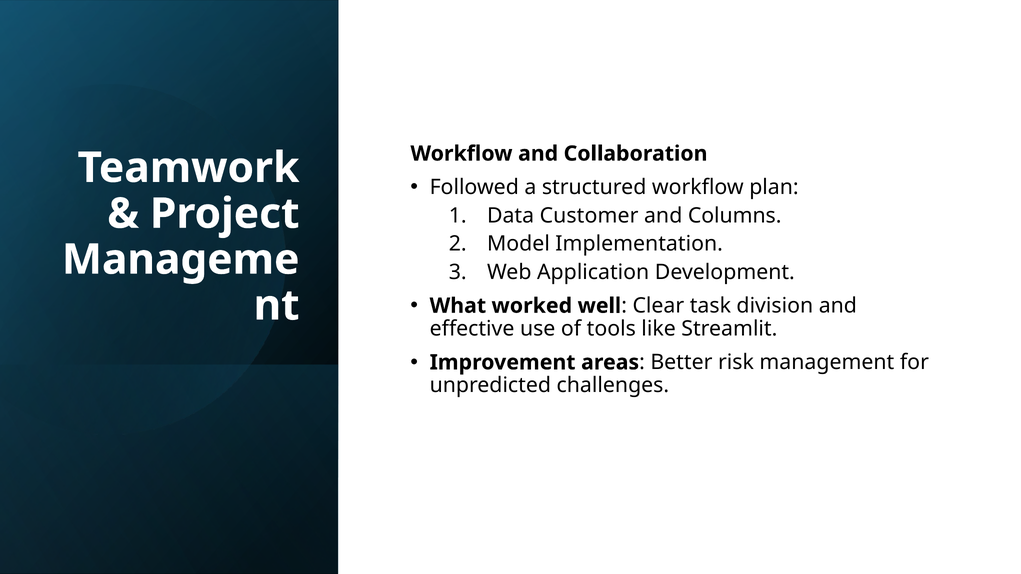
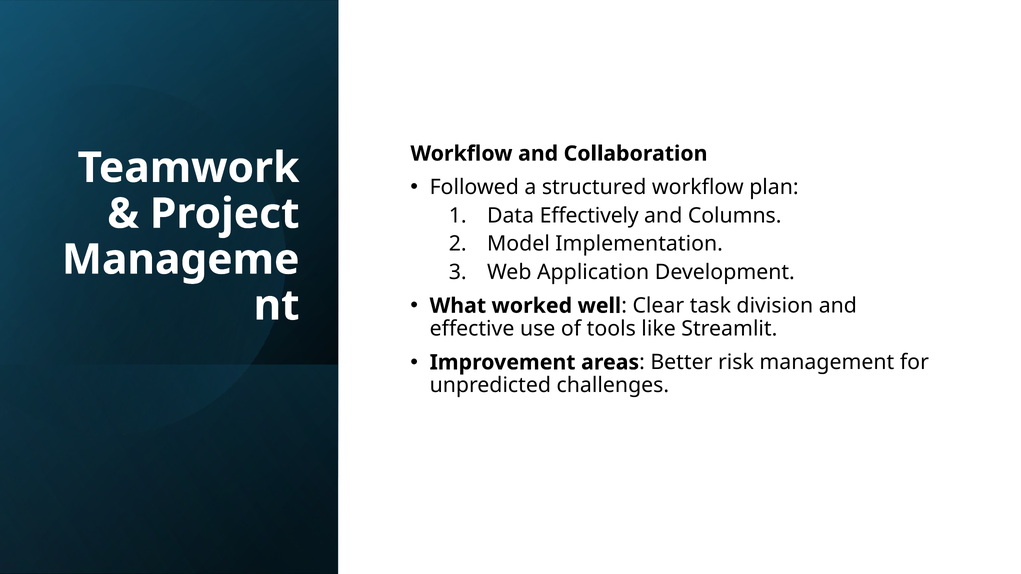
Customer: Customer -> Effectively
